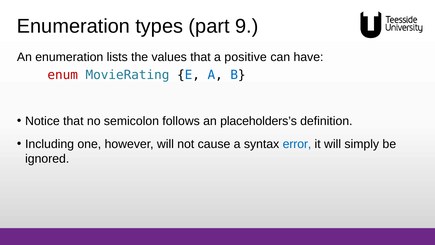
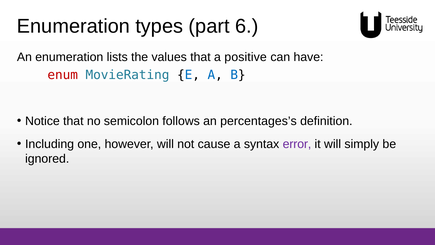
9: 9 -> 6
placeholders’s: placeholders’s -> percentages’s
error colour: blue -> purple
